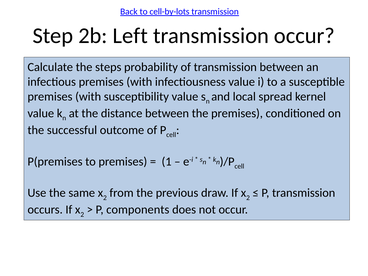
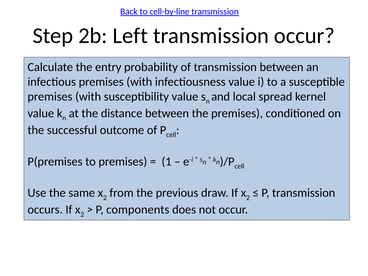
cell-by-lots: cell-by-lots -> cell-by-line
steps: steps -> entry
